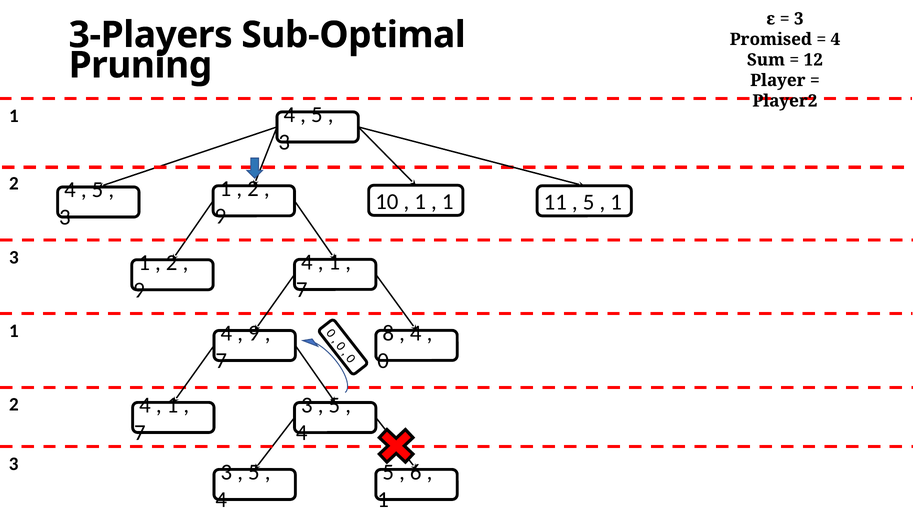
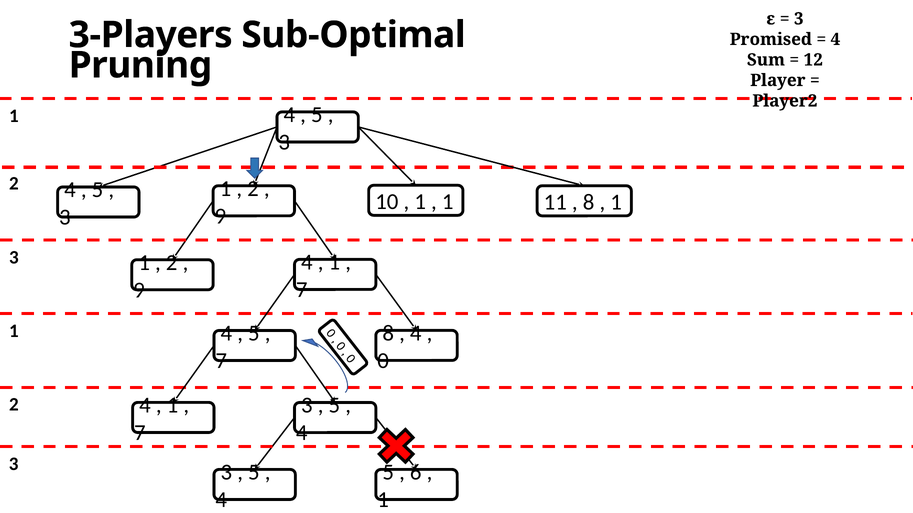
5 at (589, 203): 5 -> 8
9 at (254, 334): 9 -> 5
